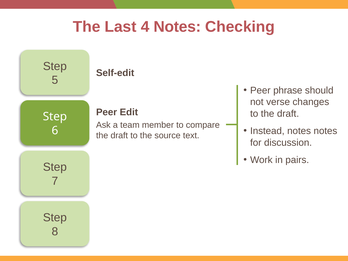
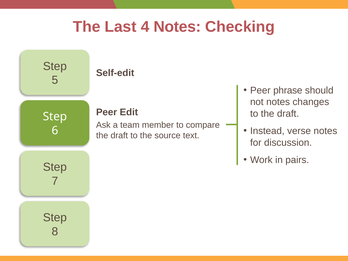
not verse: verse -> notes
Instead notes: notes -> verse
